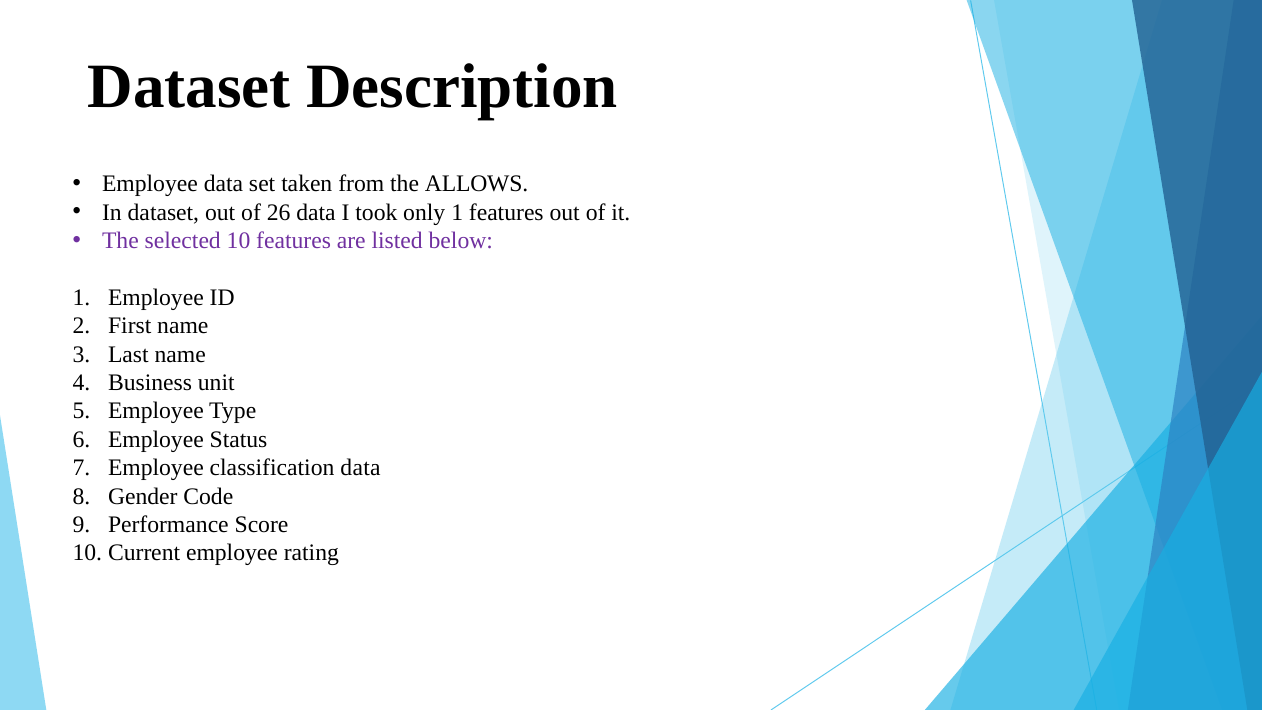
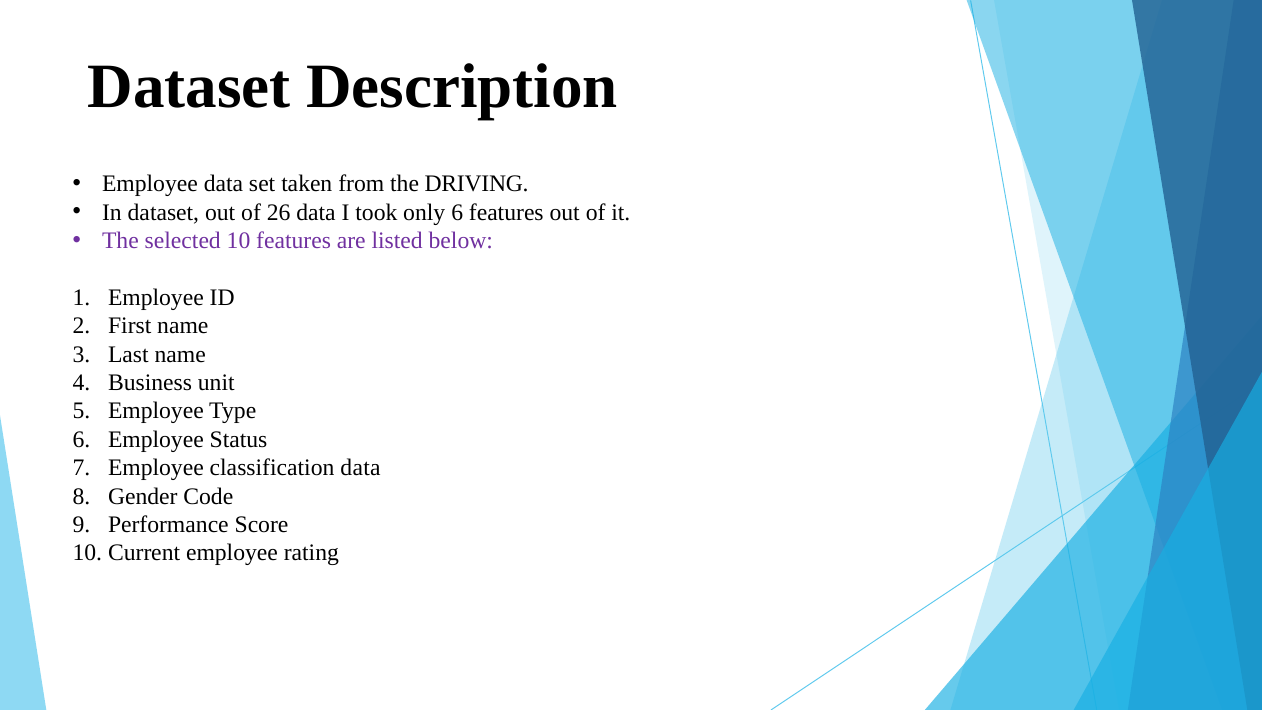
ALLOWS: ALLOWS -> DRIVING
only 1: 1 -> 6
